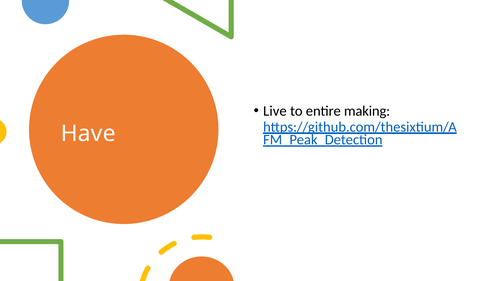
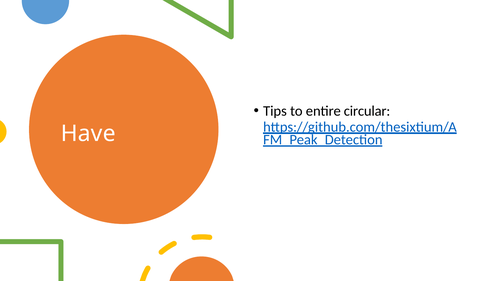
Live: Live -> Tips
making: making -> circular
